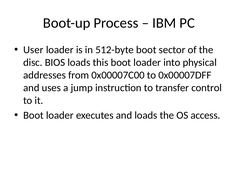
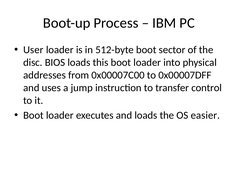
access: access -> easier
